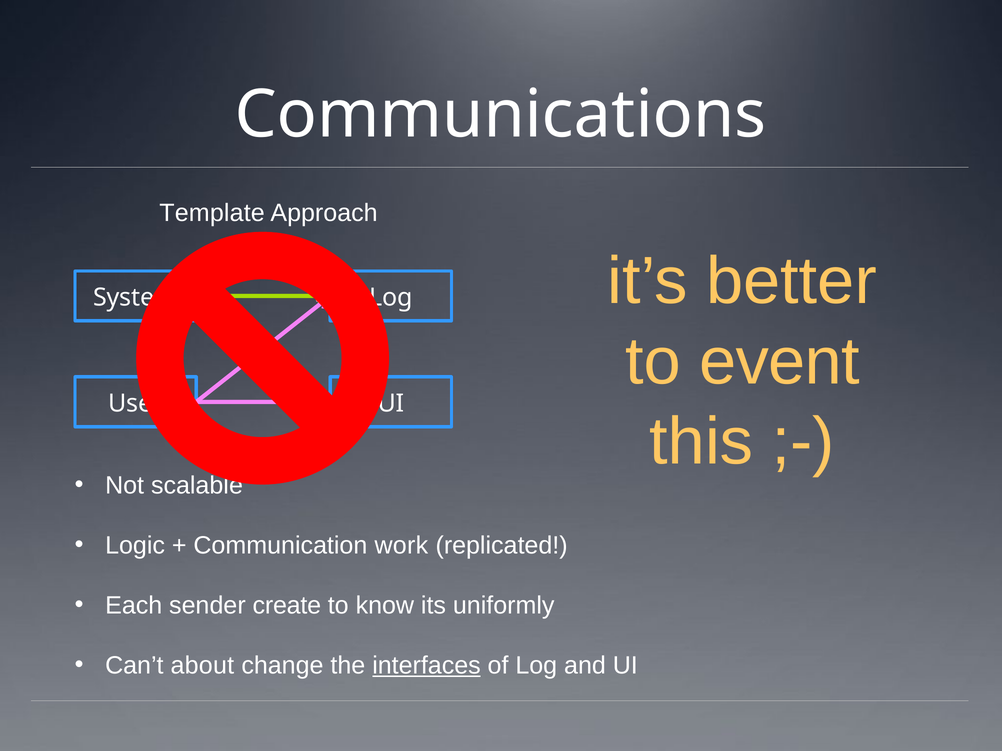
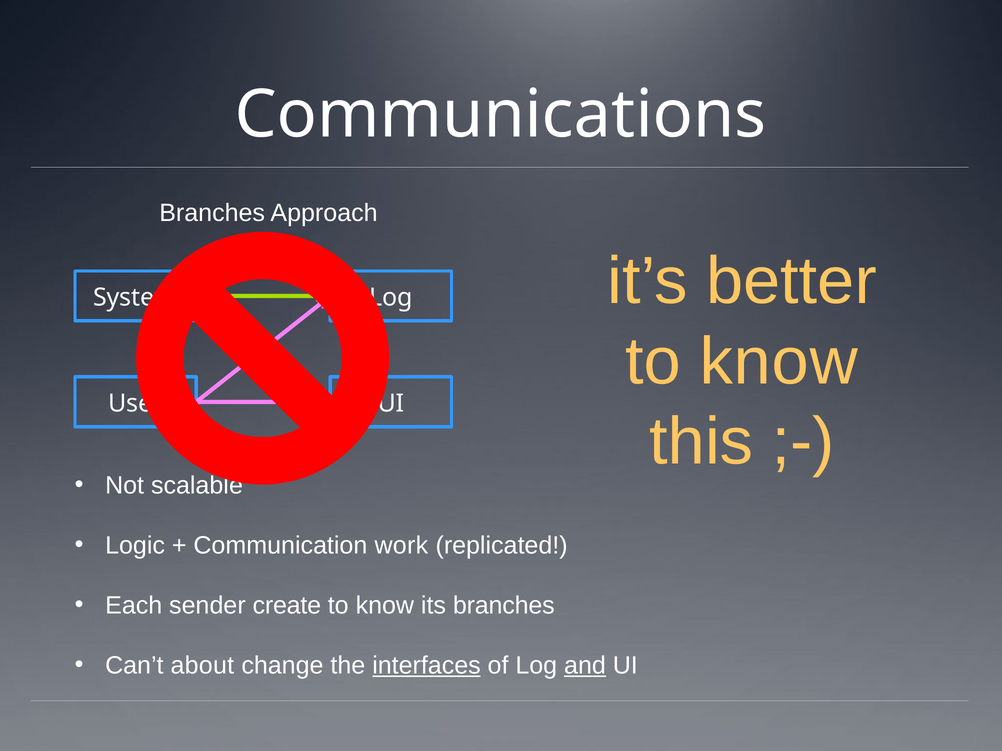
Template at (212, 213): Template -> Branches
event at (780, 362): event -> know
its uniformly: uniformly -> branches
and underline: none -> present
